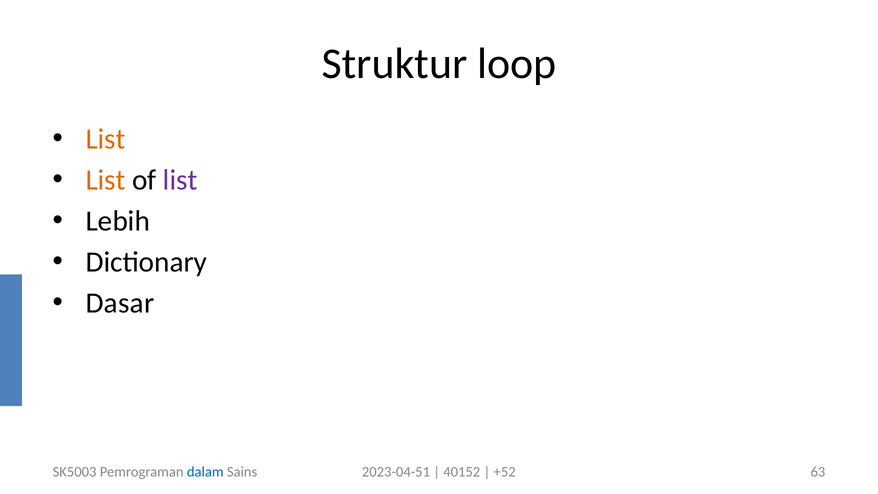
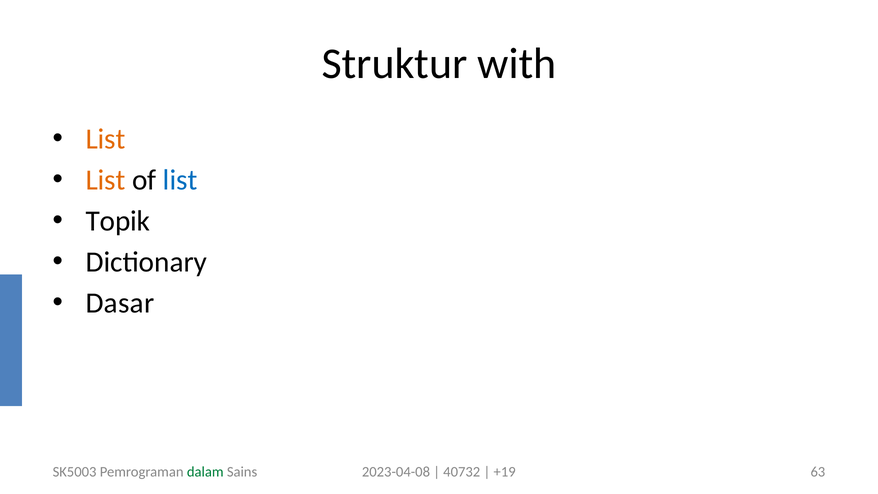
loop: loop -> with
list at (180, 180) colour: purple -> blue
Lebih: Lebih -> Topik
dalam colour: blue -> green
2023-04-51: 2023-04-51 -> 2023-04-08
40152: 40152 -> 40732
+52: +52 -> +19
